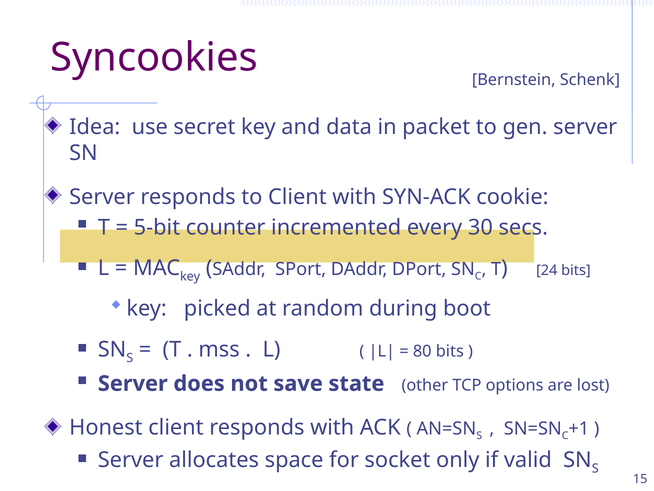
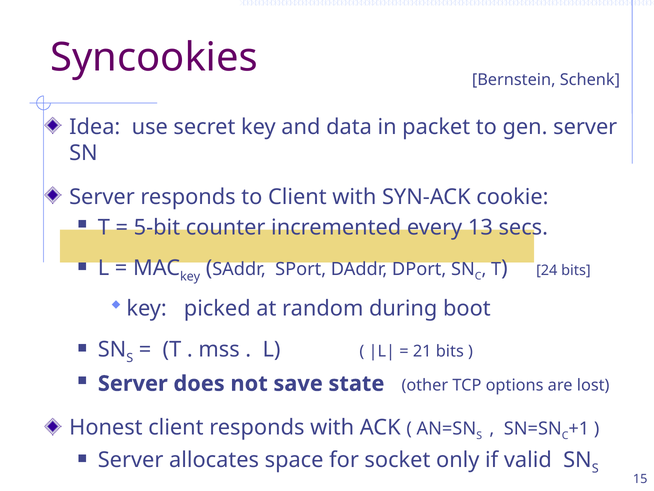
30: 30 -> 13
80: 80 -> 21
